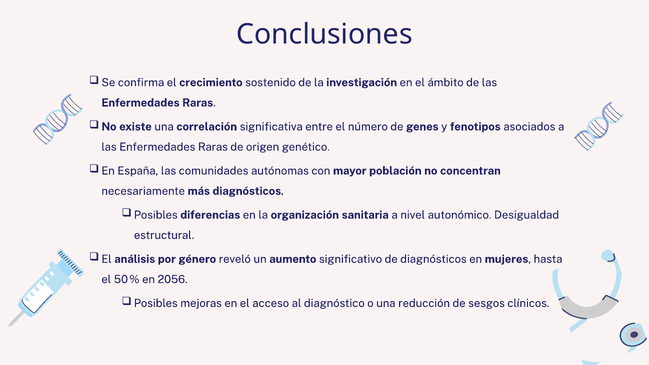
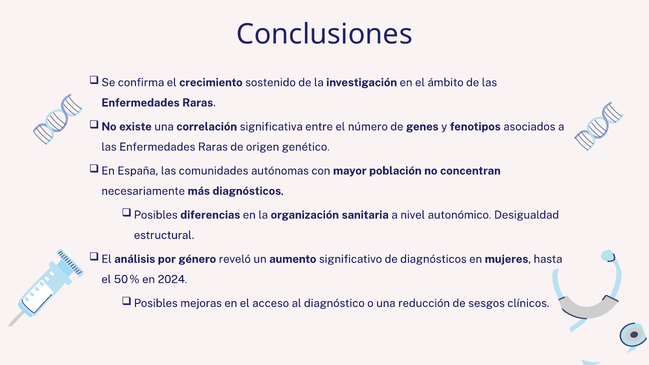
2056: 2056 -> 2024
